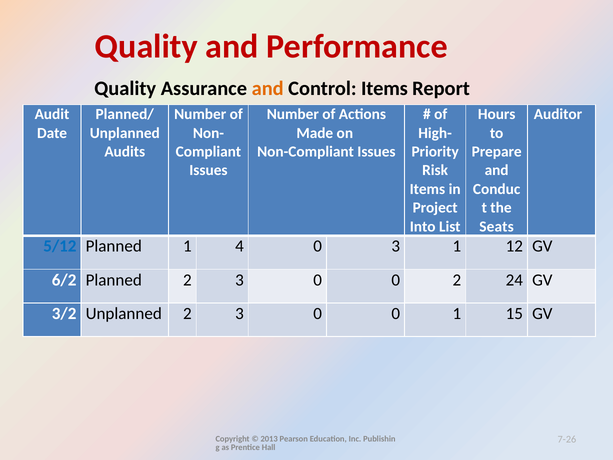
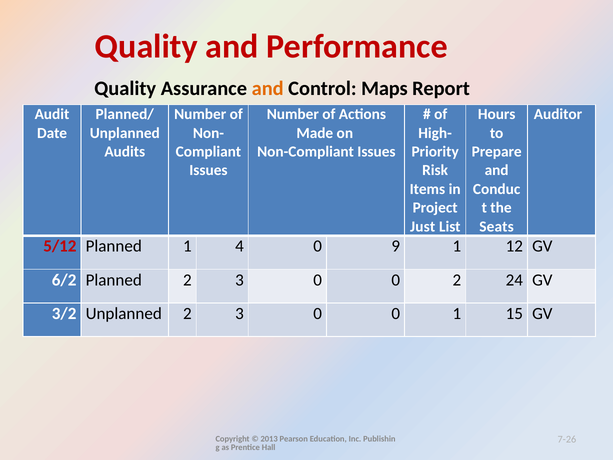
Control Items: Items -> Maps
Into: Into -> Just
5/12 colour: blue -> red
0 3: 3 -> 9
